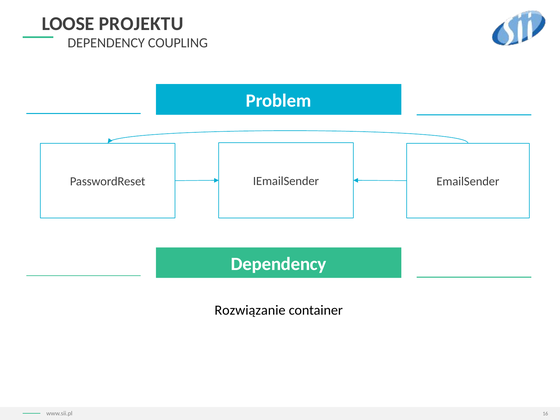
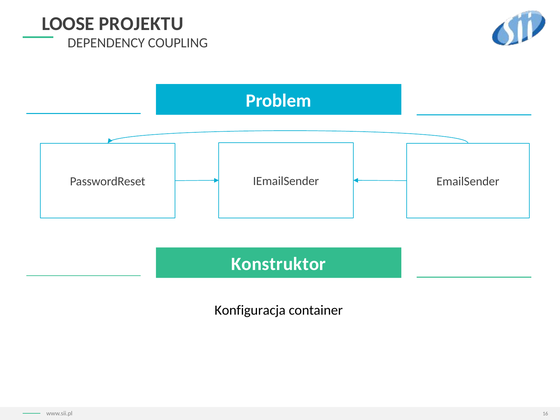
Dependency at (279, 264): Dependency -> Konstruktor
Rozwiązanie: Rozwiązanie -> Konfiguracja
